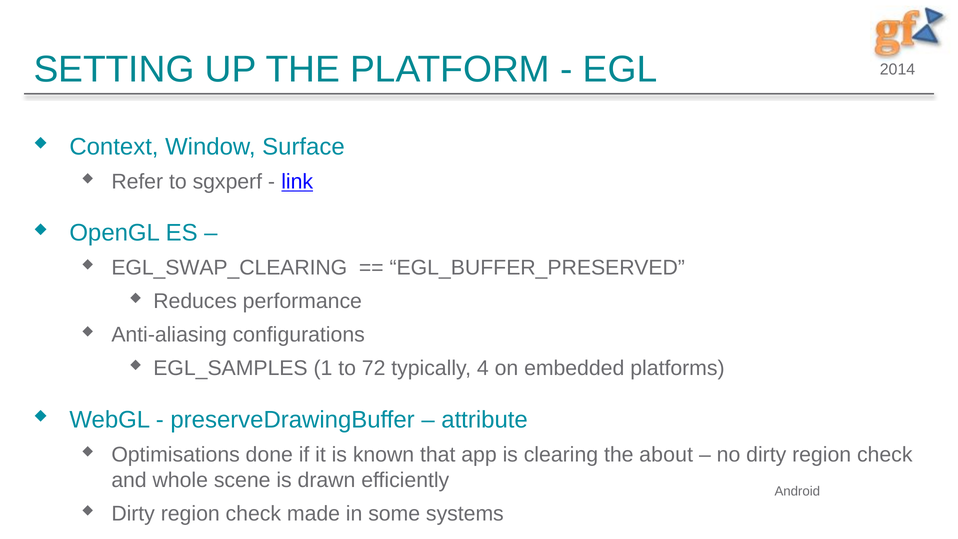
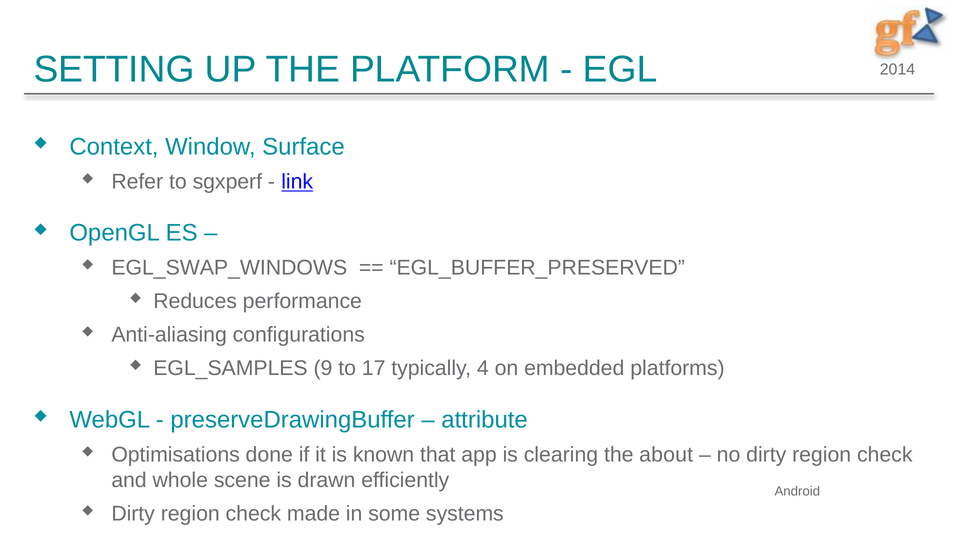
EGL_SWAP_CLEARING: EGL_SWAP_CLEARING -> EGL_SWAP_WINDOWS
1: 1 -> 9
72: 72 -> 17
